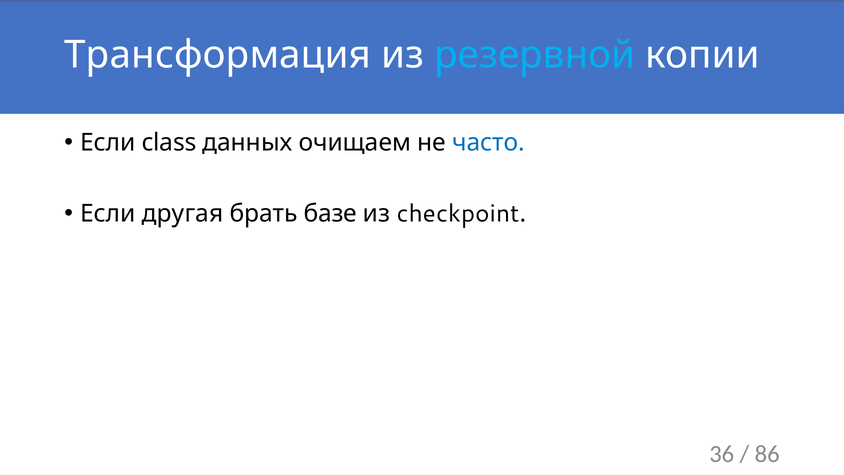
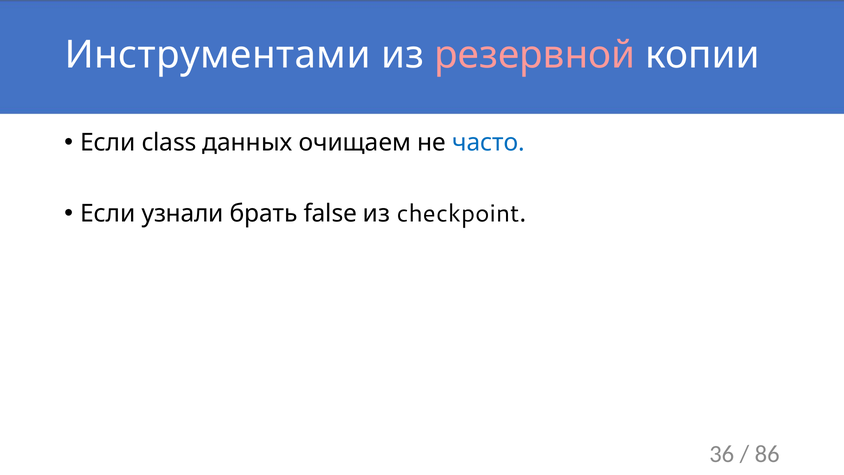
Трансформация: Трансформация -> Инструментами
резервной colour: light blue -> pink
другая: другая -> узнали
базе: базе -> false
